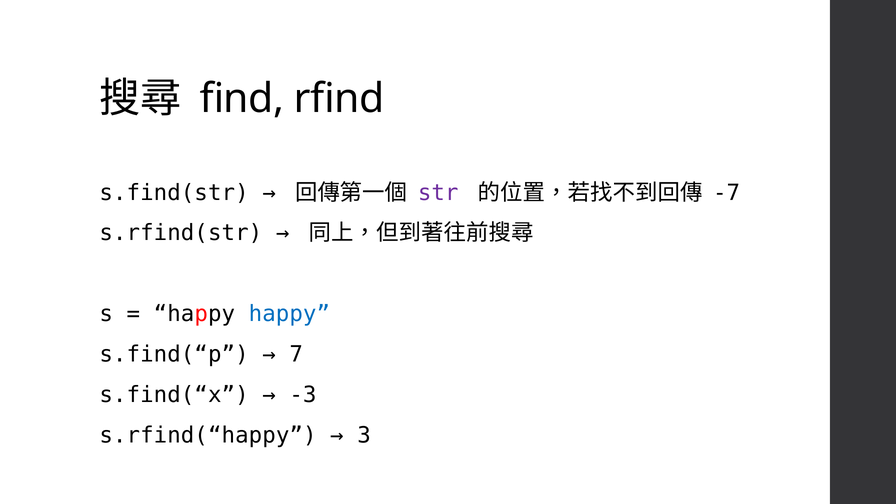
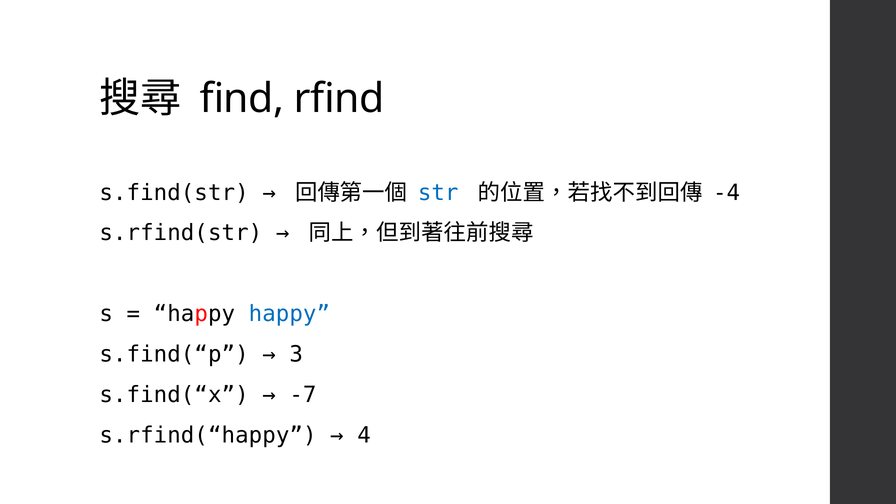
str colour: purple -> blue
-7: -7 -> -4
7: 7 -> 3
-3: -3 -> -7
3: 3 -> 4
